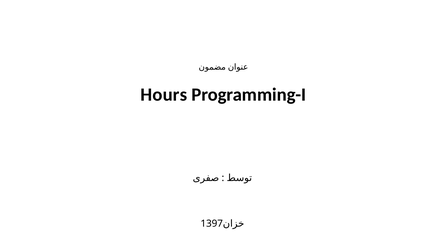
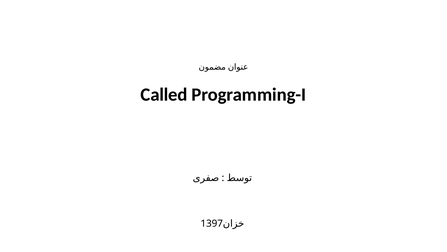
Hours: Hours -> Called
